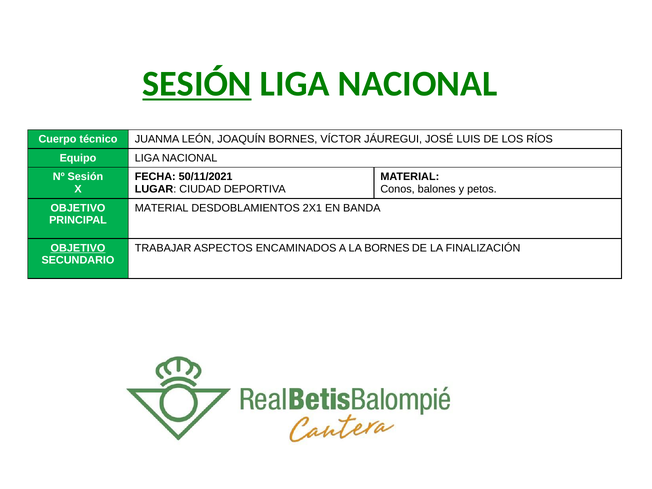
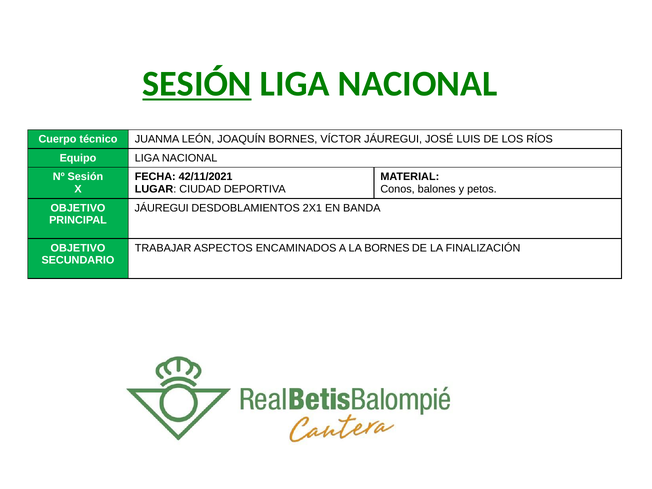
50/11/2021: 50/11/2021 -> 42/11/2021
MATERIAL at (162, 208): MATERIAL -> JÁUREGUI
OBJETIVO at (78, 248) underline: present -> none
